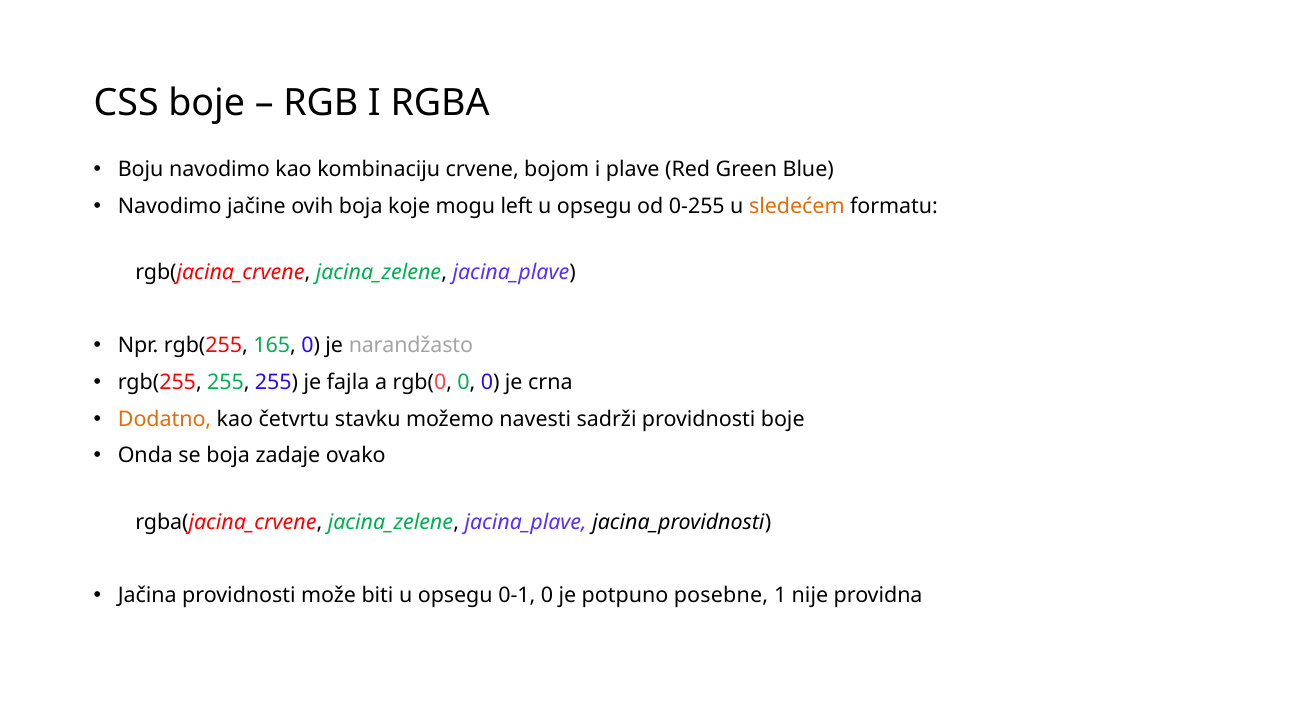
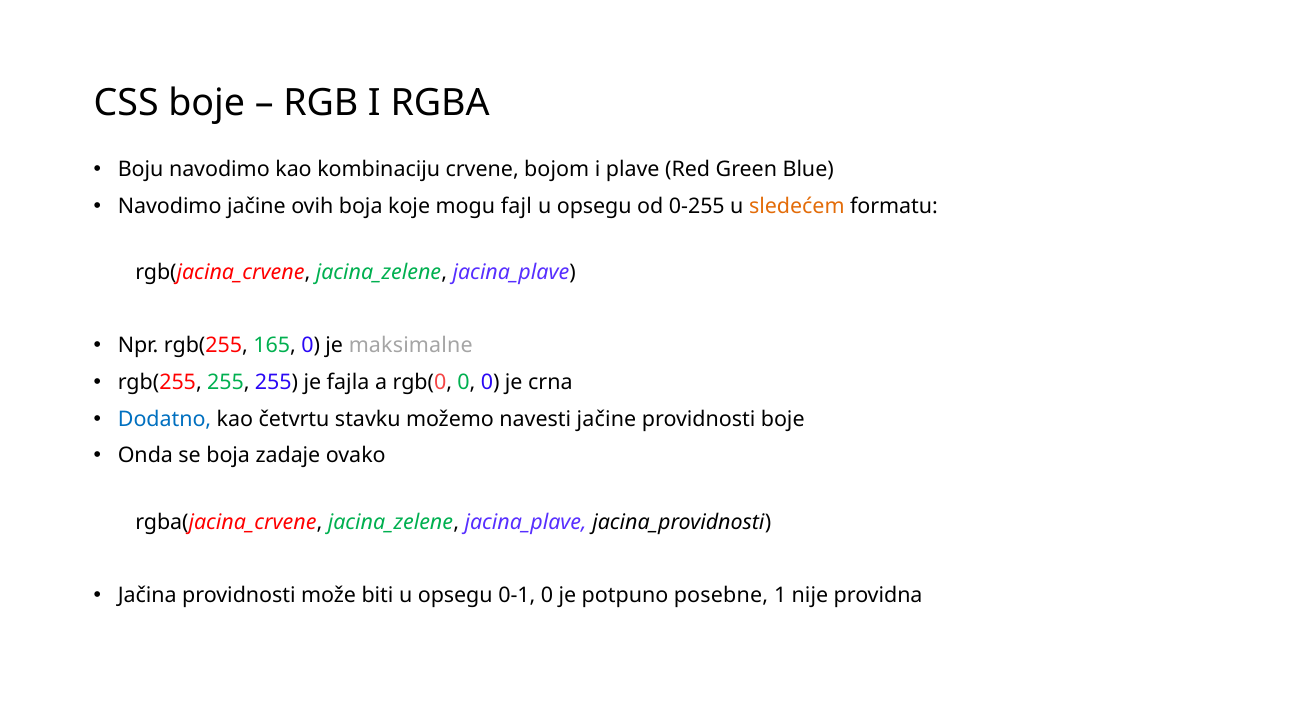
left: left -> fajl
narandžasto: narandžasto -> maksimalne
Dodatno colour: orange -> blue
navesti sadrži: sadrži -> jačine
